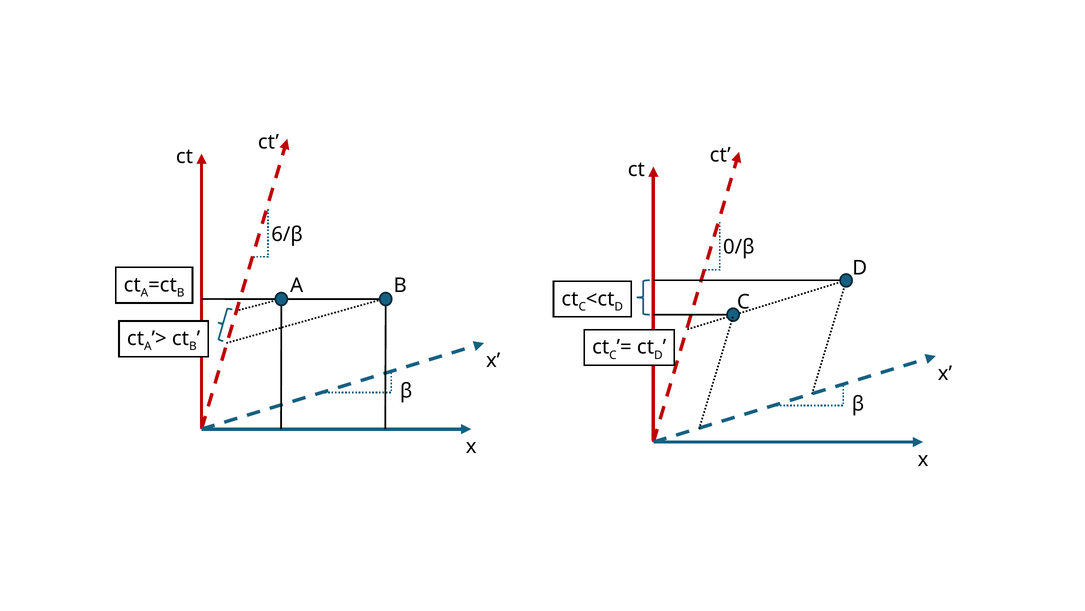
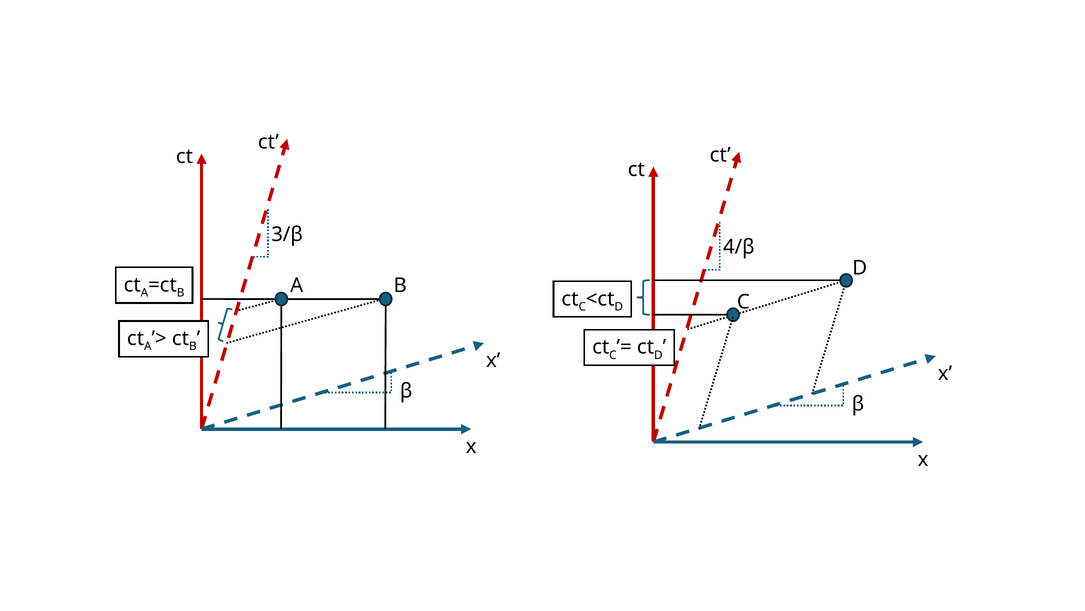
6/β: 6/β -> 3/β
0/β: 0/β -> 4/β
